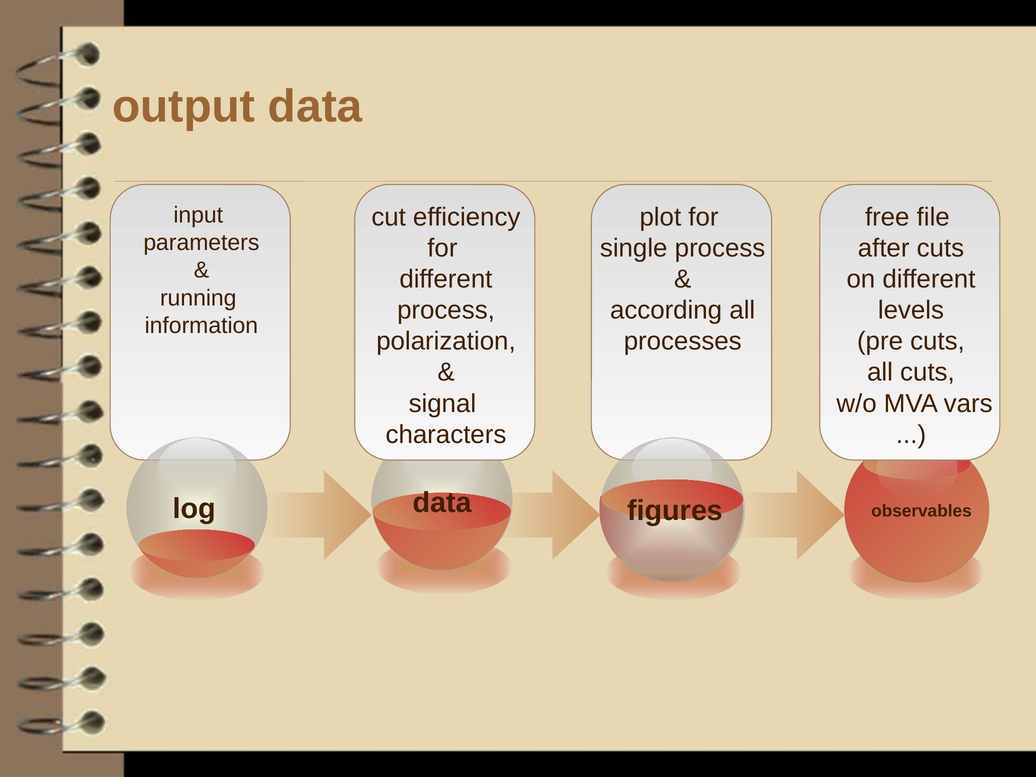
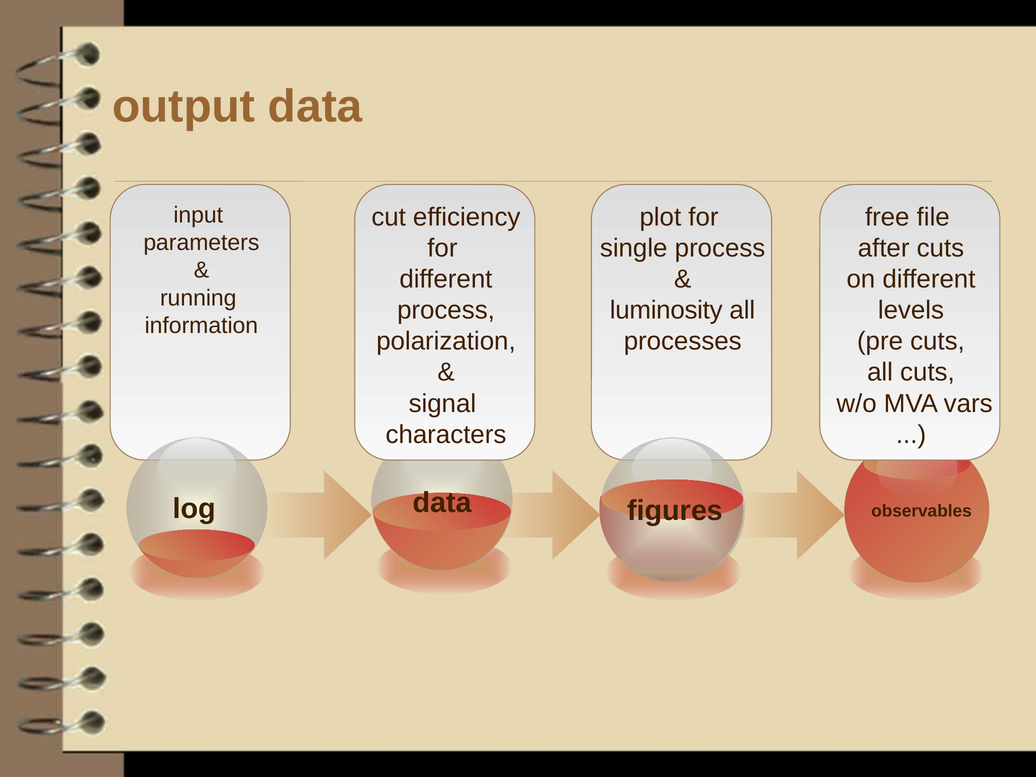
according: according -> luminosity
